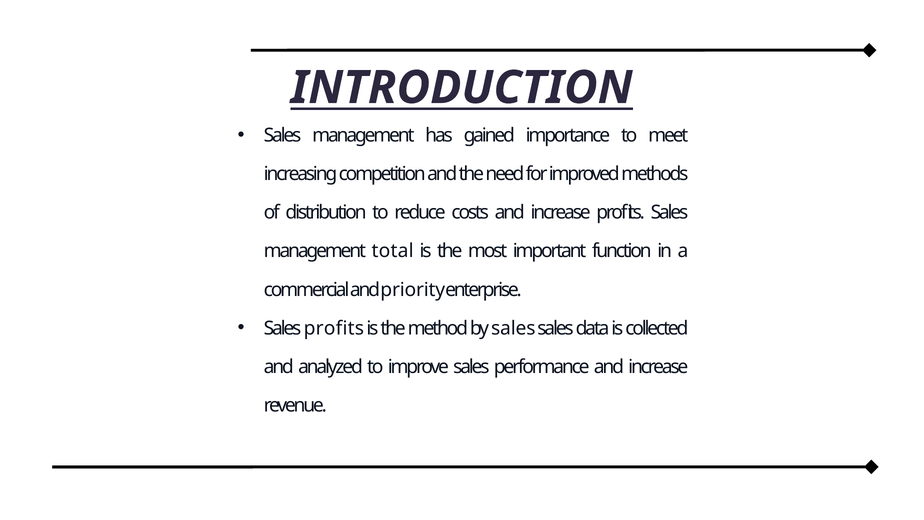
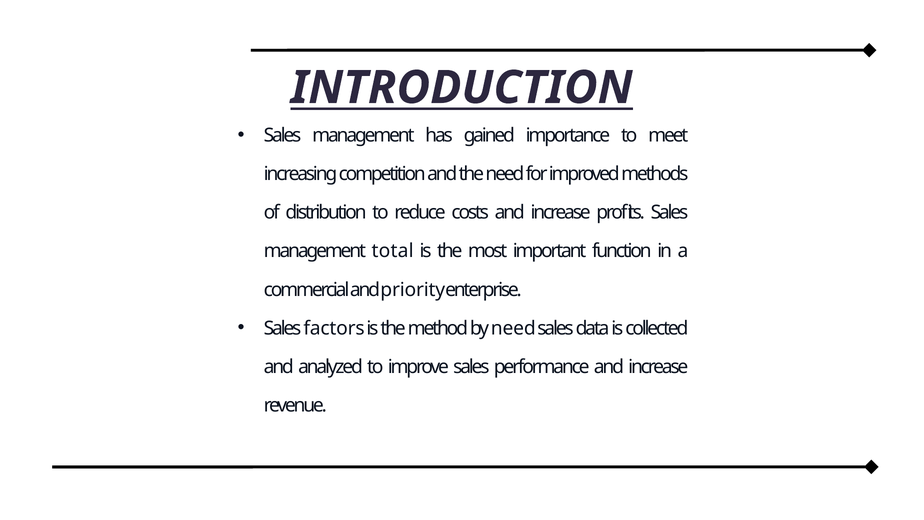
Sales profits: profits -> factors
by sales: sales -> need
